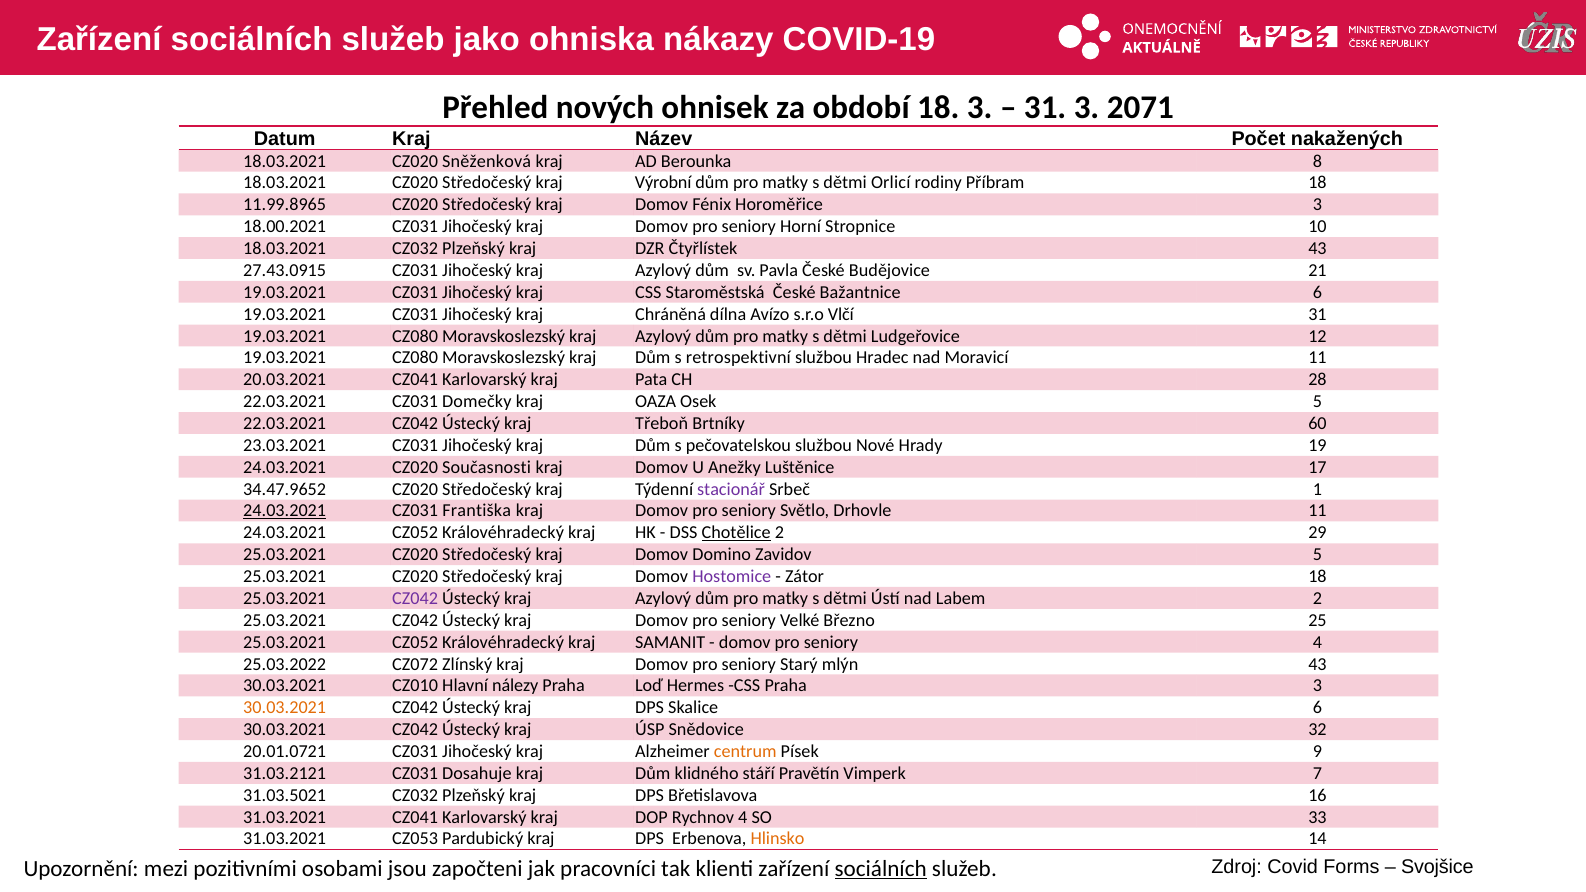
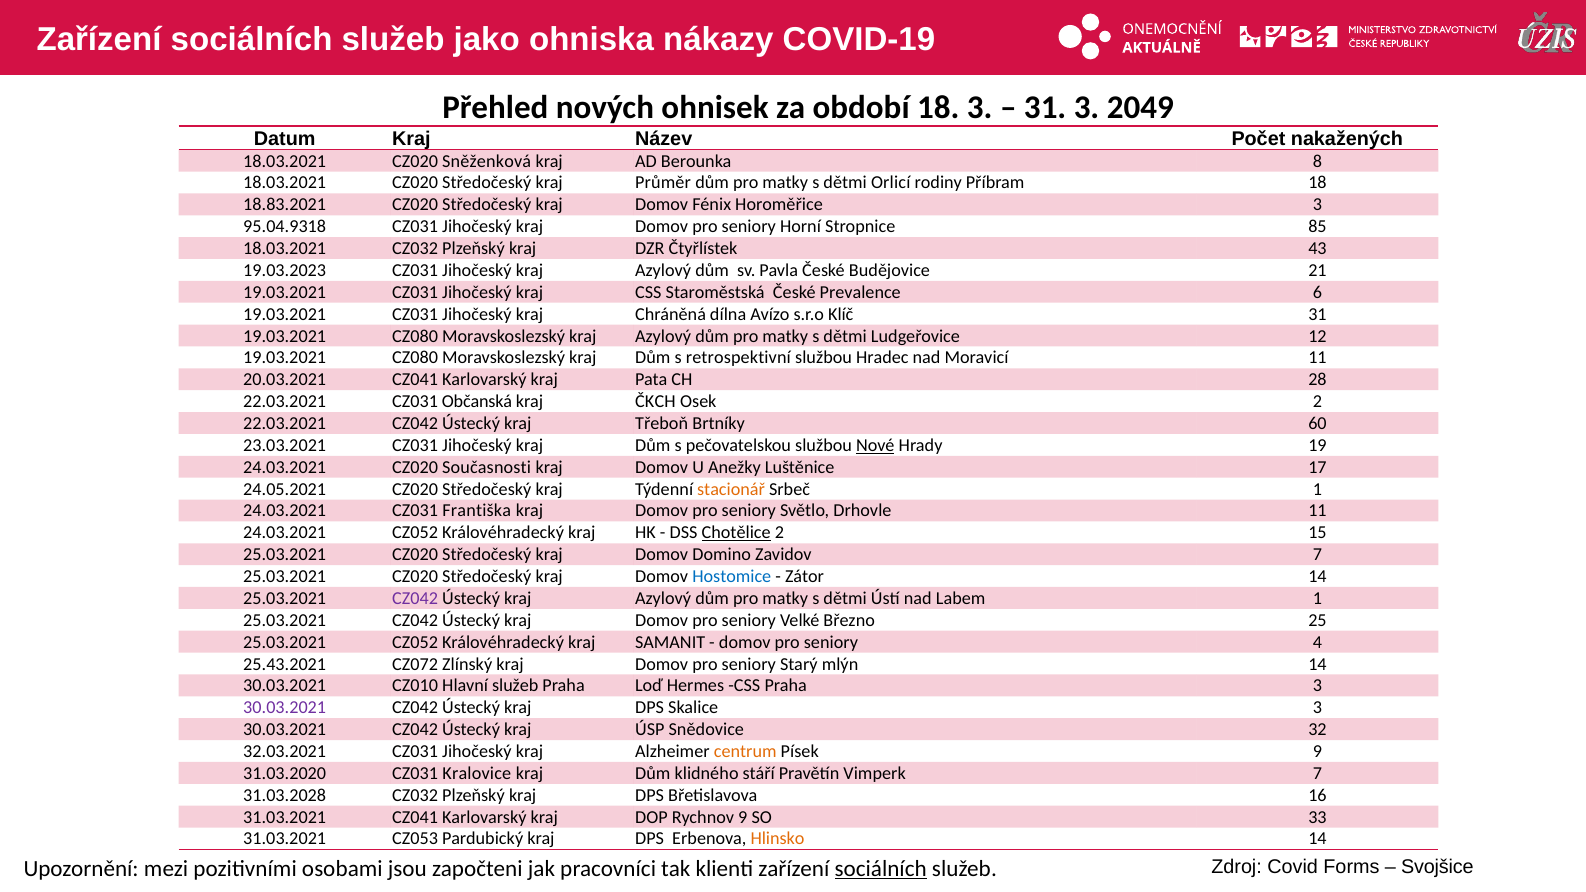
2071: 2071 -> 2049
Výrobní: Výrobní -> Průměr
11.99.8965: 11.99.8965 -> 18.83.2021
18.00.2021: 18.00.2021 -> 95.04.9318
10: 10 -> 85
27.43.0915: 27.43.0915 -> 19.03.2023
Bažantnice: Bažantnice -> Prevalence
Vlčí: Vlčí -> Klíč
Domečky: Domečky -> Občanská
OAZA: OAZA -> ČKCH
Osek 5: 5 -> 2
Nové underline: none -> present
34.47.9652: 34.47.9652 -> 24.05.2021
stacionář colour: purple -> orange
24.03.2021 at (285, 511) underline: present -> none
29: 29 -> 15
Zavidov 5: 5 -> 7
Hostomice colour: purple -> blue
Zátor 18: 18 -> 14
Labem 2: 2 -> 1
25.03.2022: 25.03.2022 -> 25.43.2021
mlýn 43: 43 -> 14
Hlavní nálezy: nálezy -> služeb
30.03.2021 at (285, 708) colour: orange -> purple
Skalice 6: 6 -> 3
20.01.0721: 20.01.0721 -> 32.03.2021
31.03.2121: 31.03.2121 -> 31.03.2020
Dosahuje: Dosahuje -> Kralovice
31.03.5021: 31.03.5021 -> 31.03.2028
Rychnov 4: 4 -> 9
